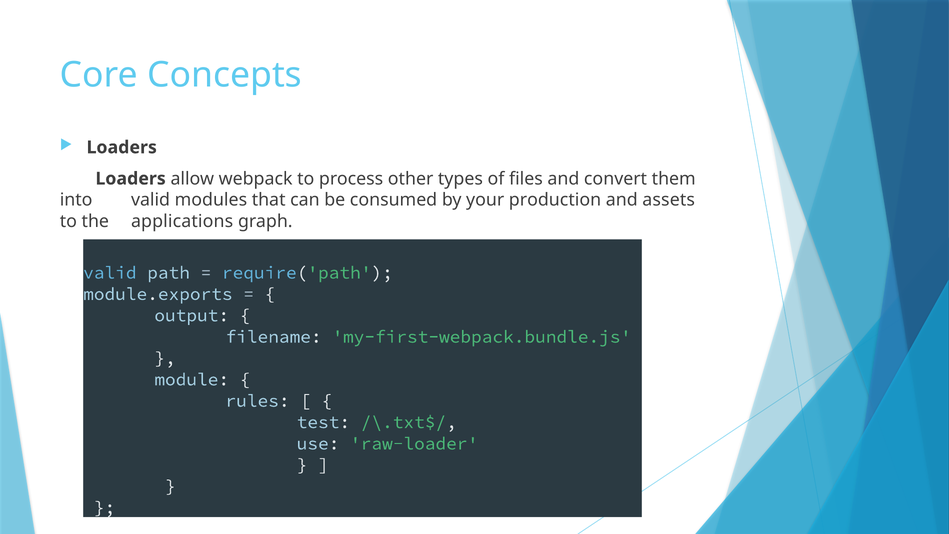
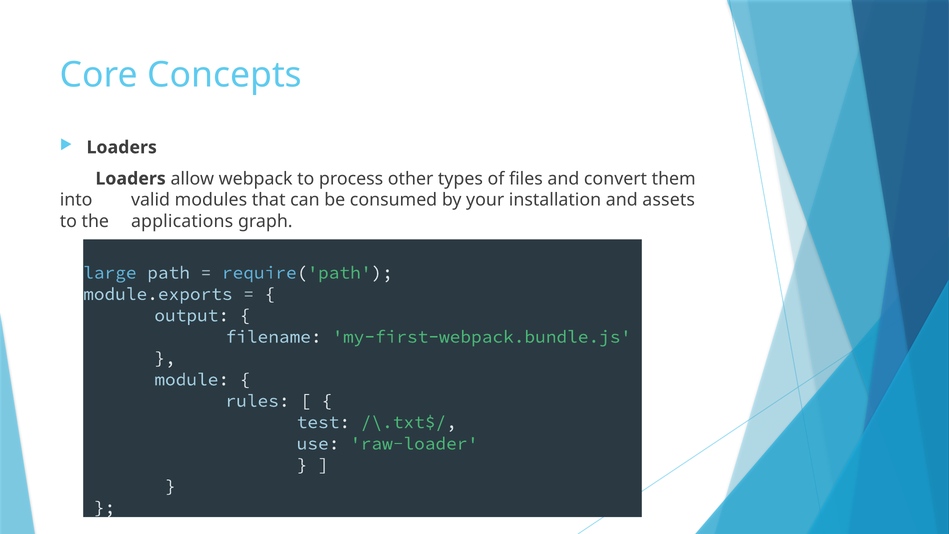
production: production -> installation
valid at (110, 273): valid -> large
